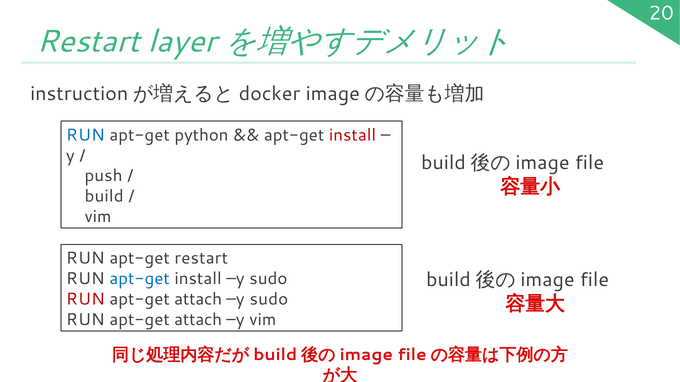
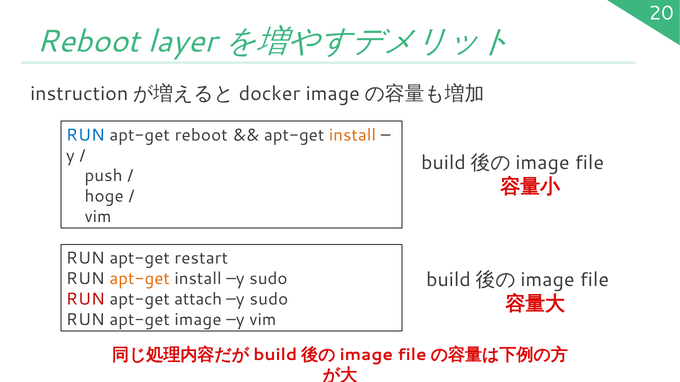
Restart at (88, 41): Restart -> Reboot
apt-get python: python -> reboot
install at (353, 135) colour: red -> orange
build: build -> hoge
apt-get at (140, 279) colour: blue -> orange
attach at (198, 320): attach -> image
